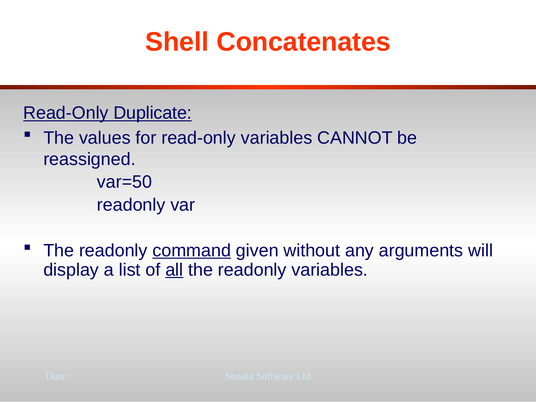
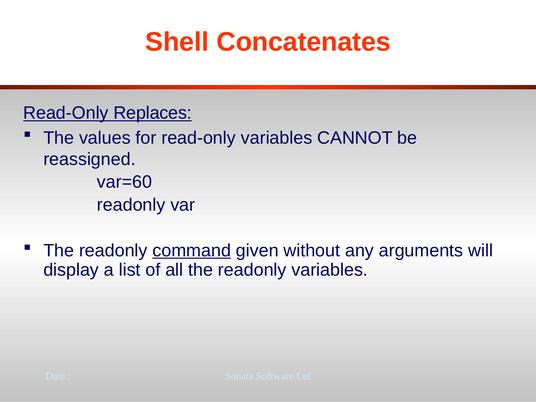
Duplicate: Duplicate -> Replaces
var=50: var=50 -> var=60
all underline: present -> none
